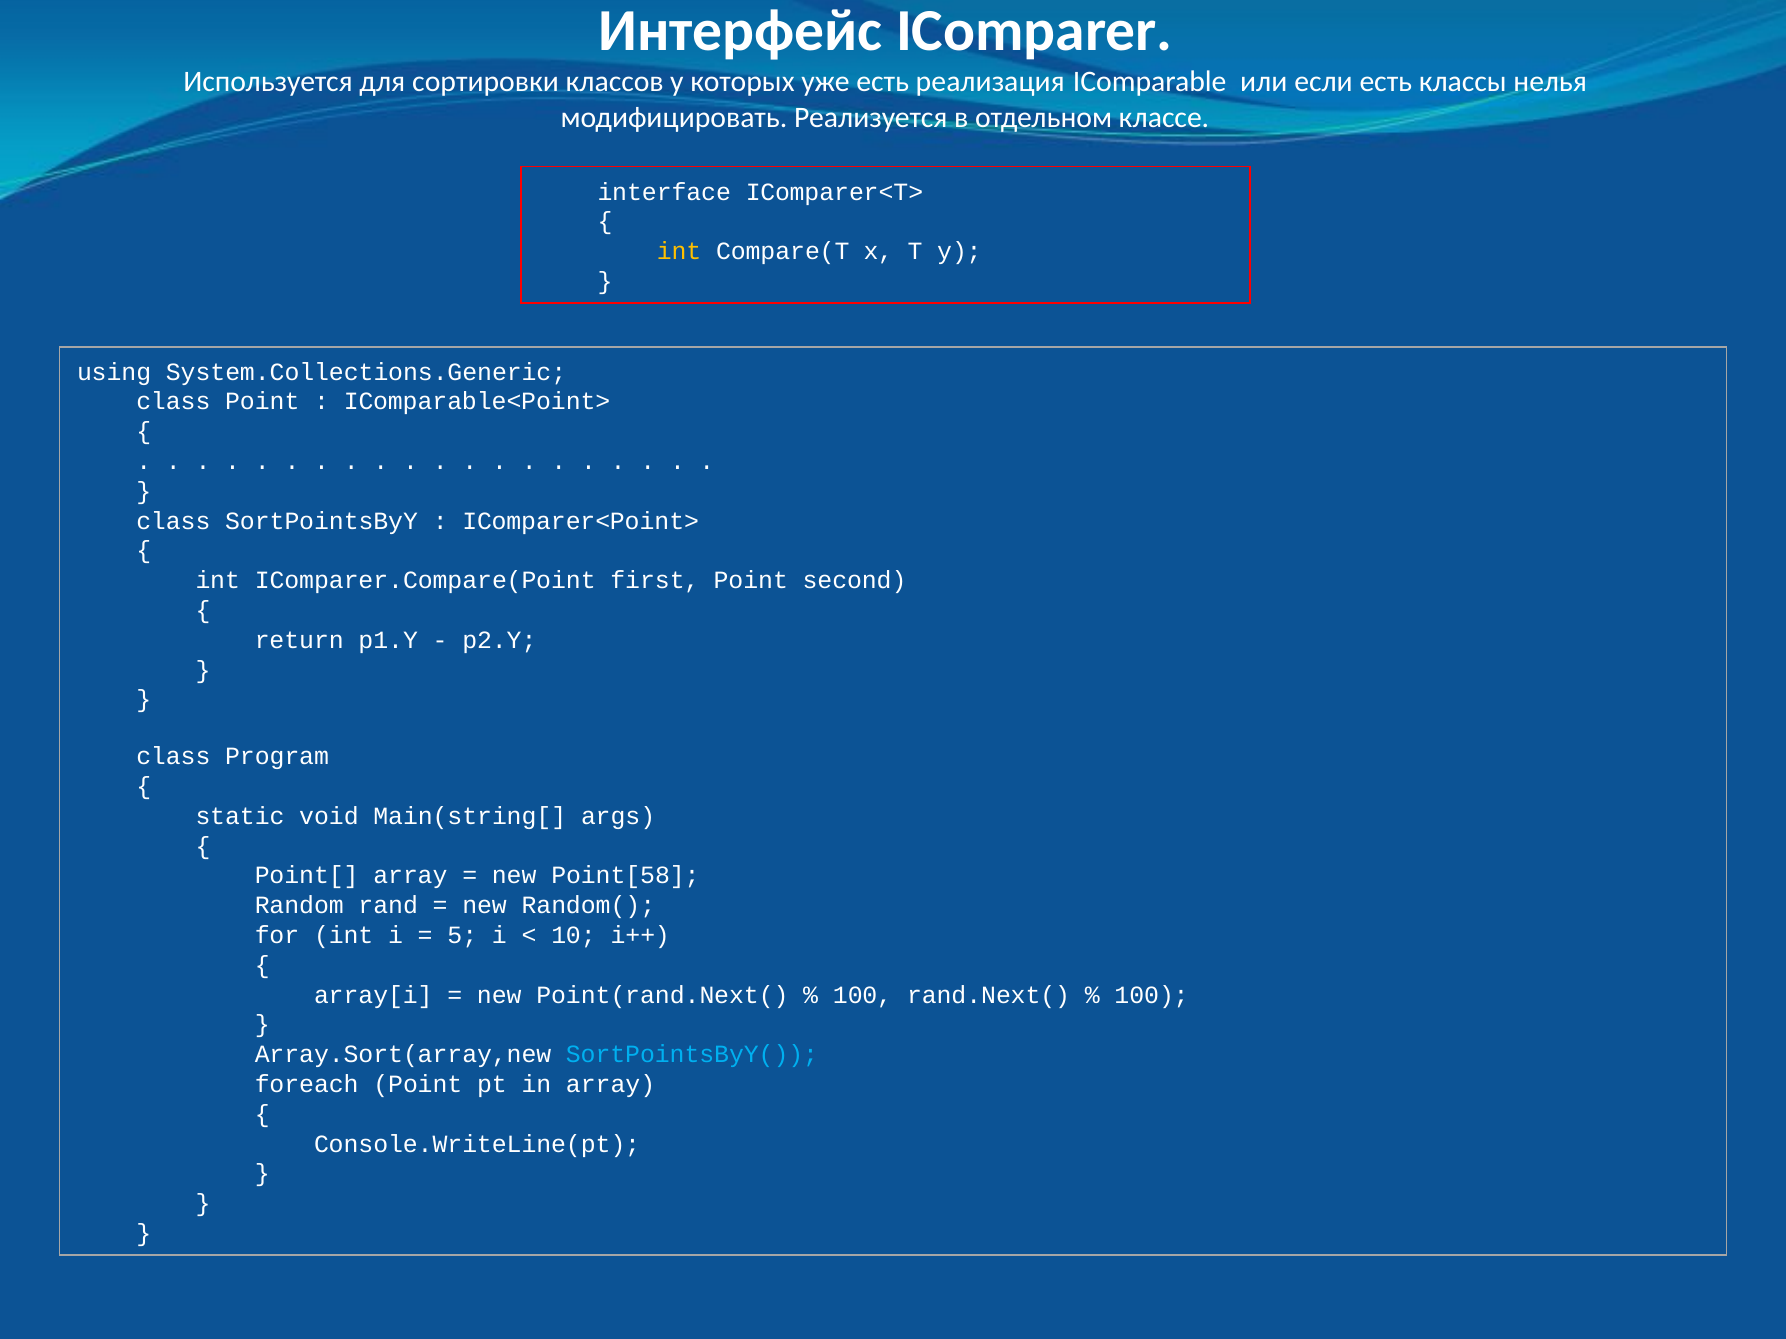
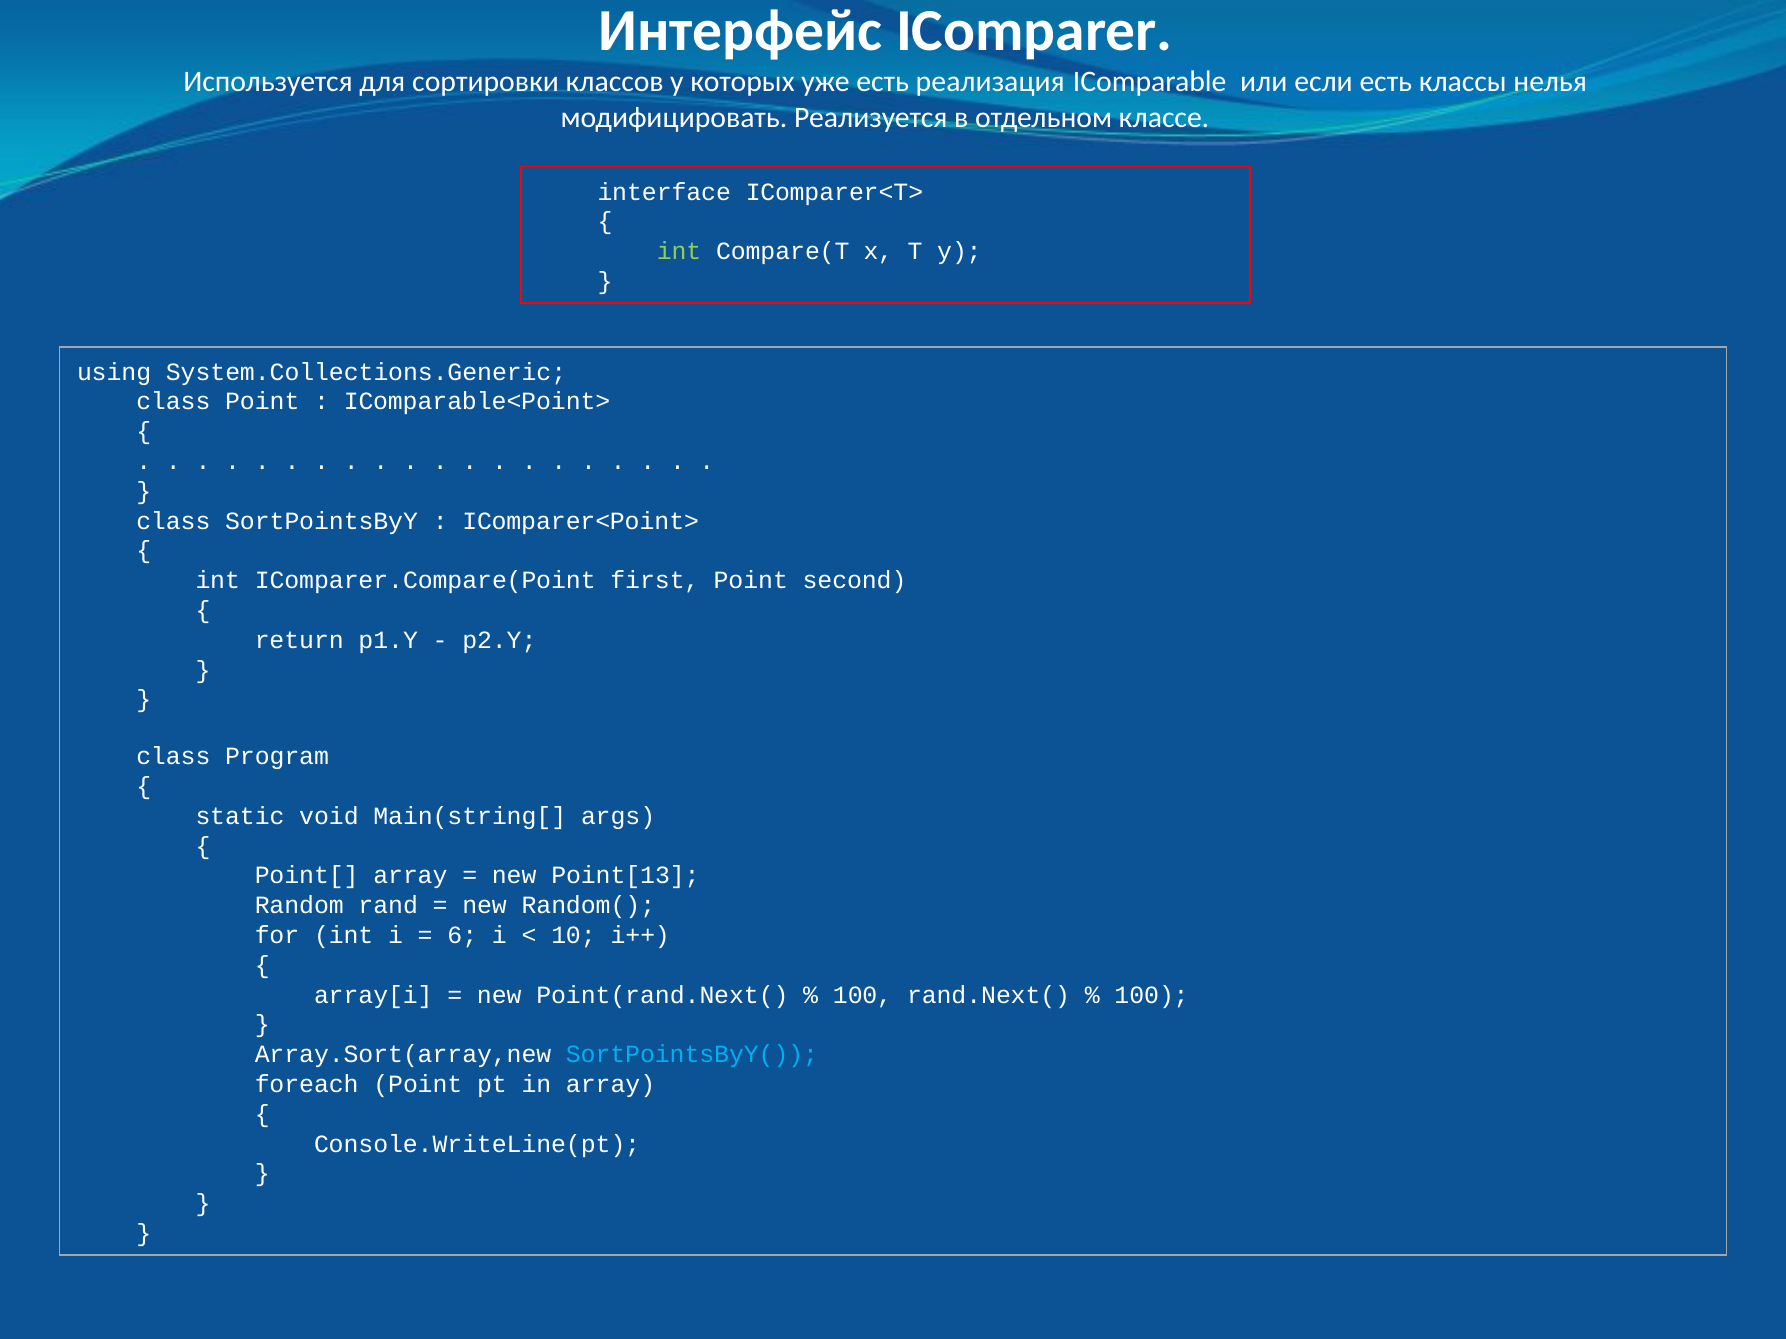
int at (679, 252) colour: yellow -> light green
Point[58: Point[58 -> Point[13
5: 5 -> 6
